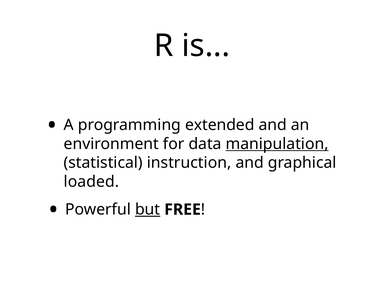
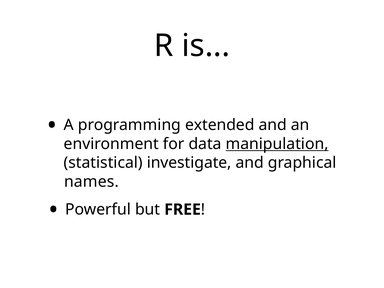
instruction: instruction -> investigate
loaded: loaded -> names
but underline: present -> none
